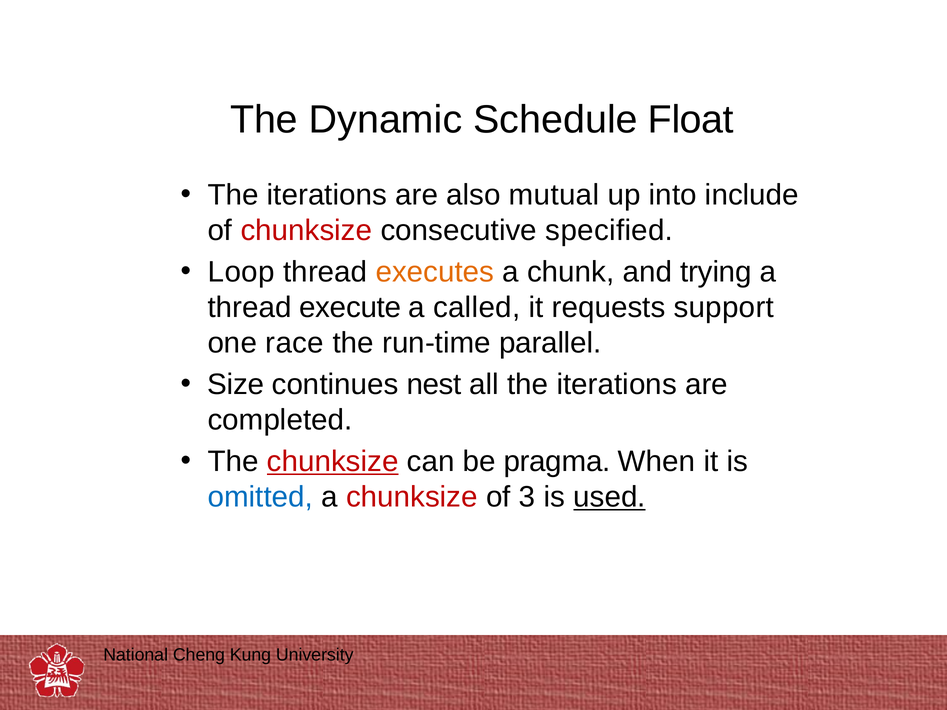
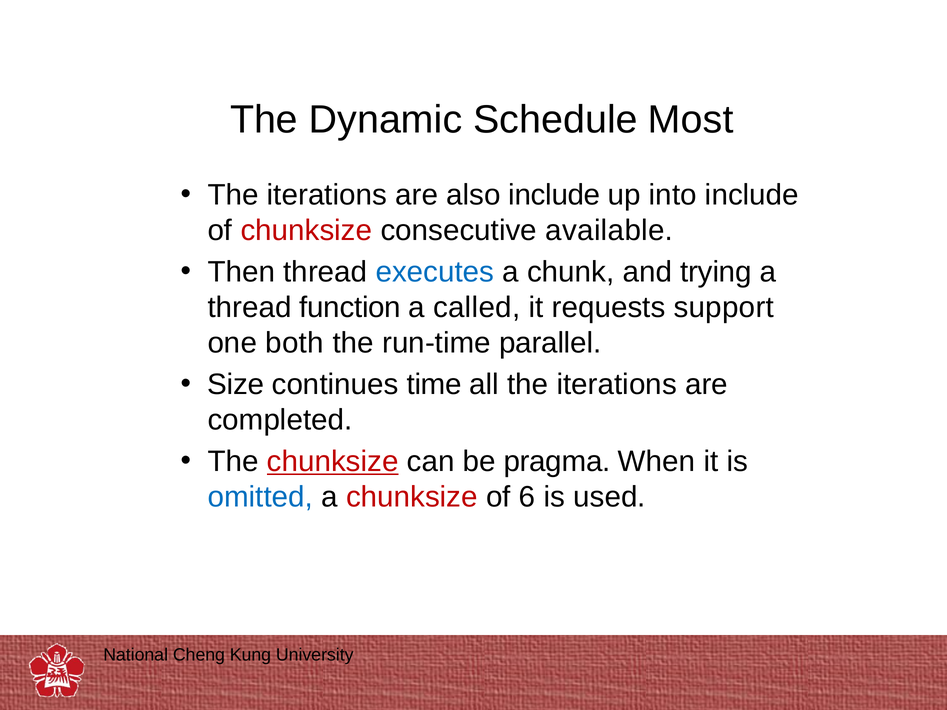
Float: Float -> Most
also mutual: mutual -> include
specified: specified -> available
Loop: Loop -> Then
executes colour: orange -> blue
execute: execute -> function
race: race -> both
nest: nest -> time
3: 3 -> 6
used underline: present -> none
